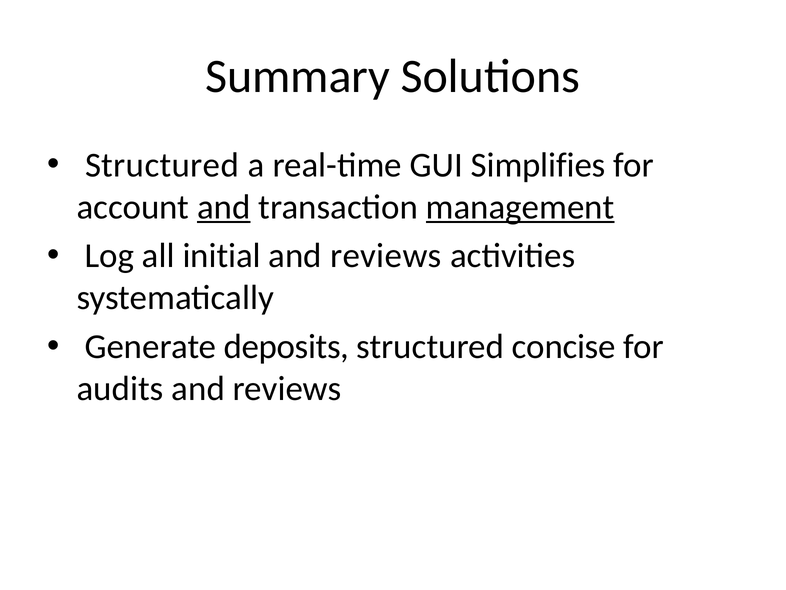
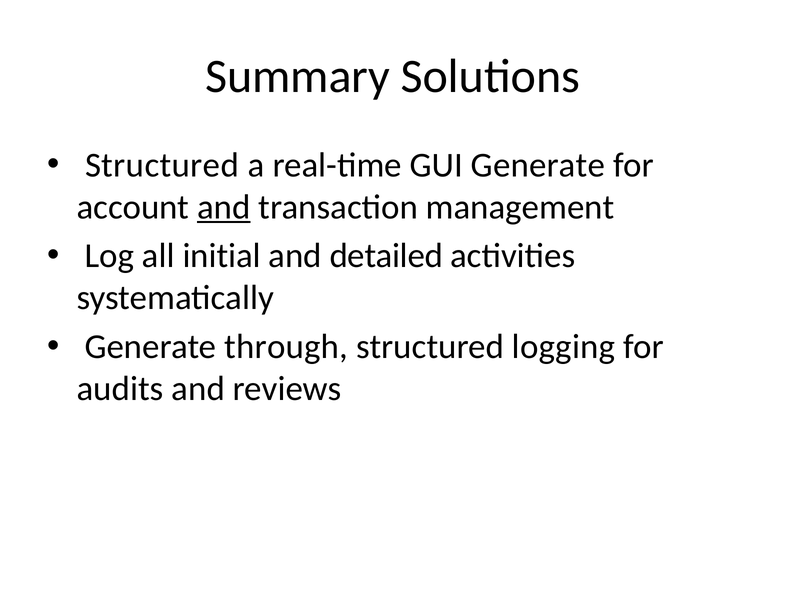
GUI Simplifies: Simplifies -> Generate
management underline: present -> none
reviews at (386, 256): reviews -> detailed
deposits: deposits -> through
concise: concise -> logging
